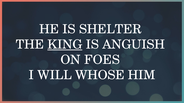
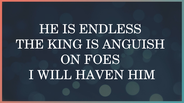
SHELTER: SHELTER -> ENDLESS
KING underline: present -> none
WHOSE: WHOSE -> HAVEN
